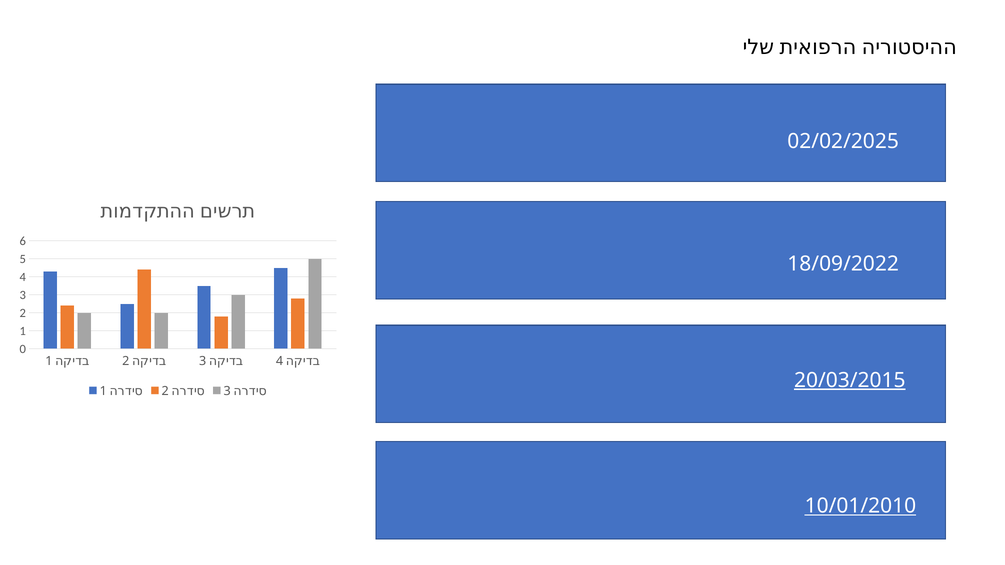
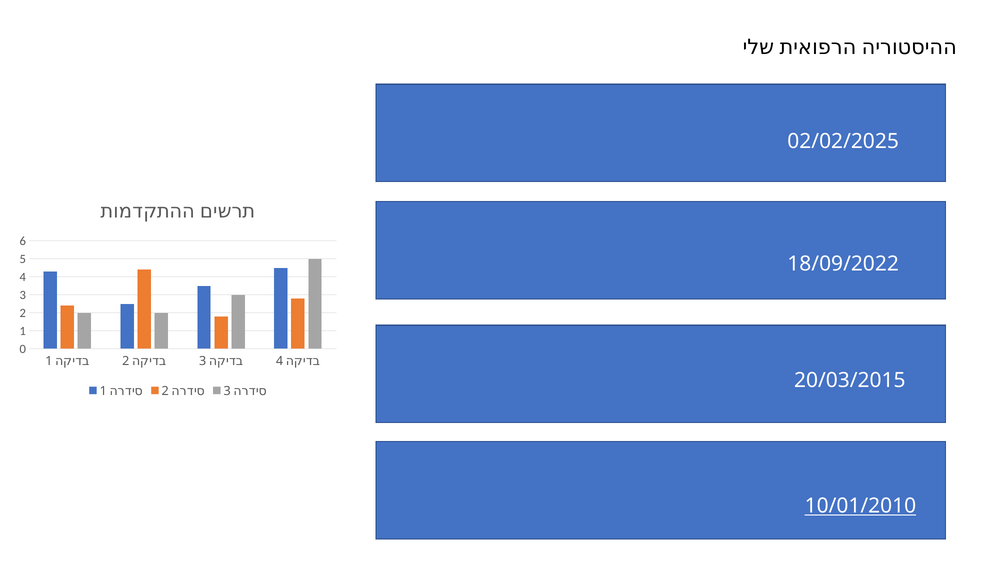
20/03/2015 underline: present -> none
